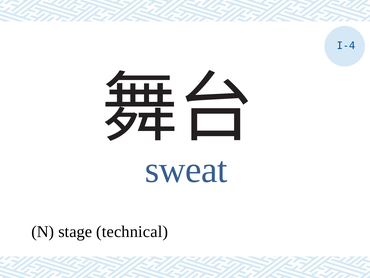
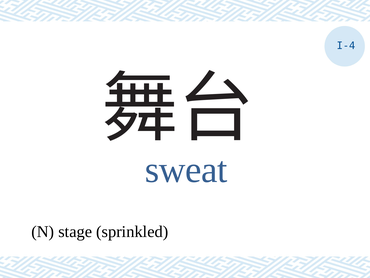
technical: technical -> sprinkled
